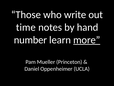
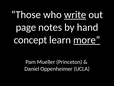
write underline: none -> present
time: time -> page
number: number -> concept
